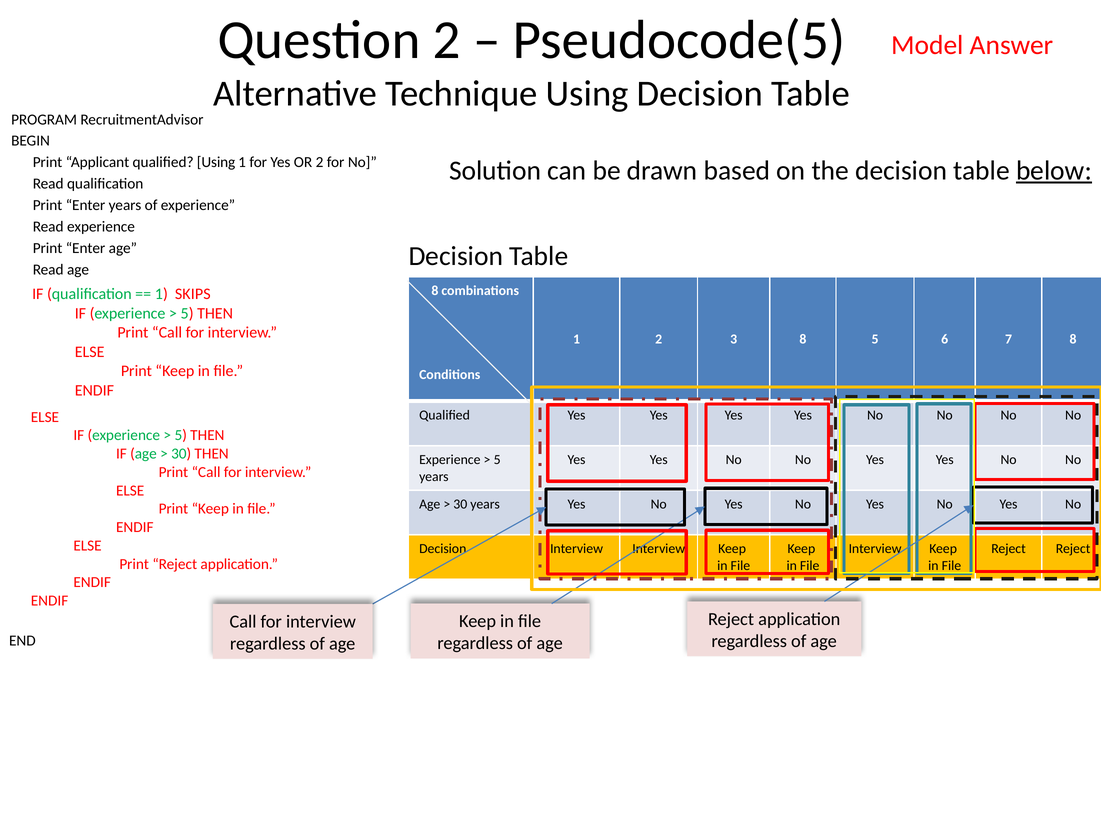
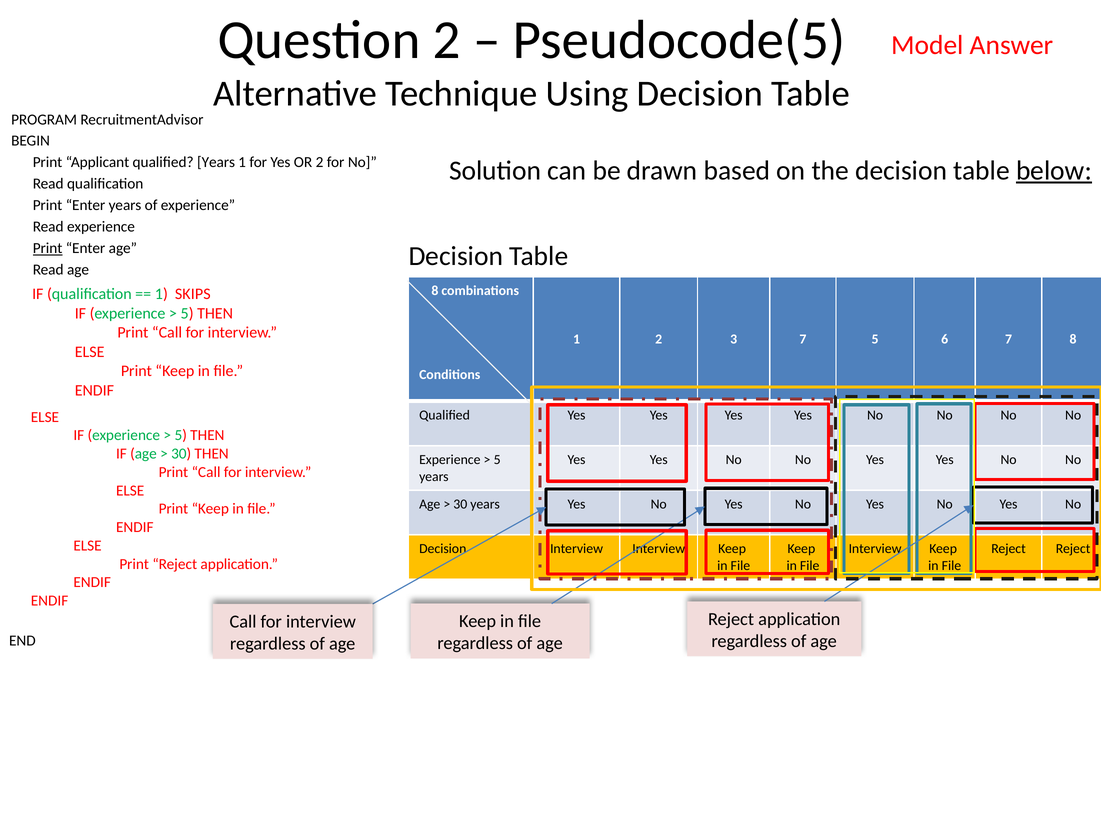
qualified Using: Using -> Years
Print at (48, 248) underline: none -> present
3 8: 8 -> 7
